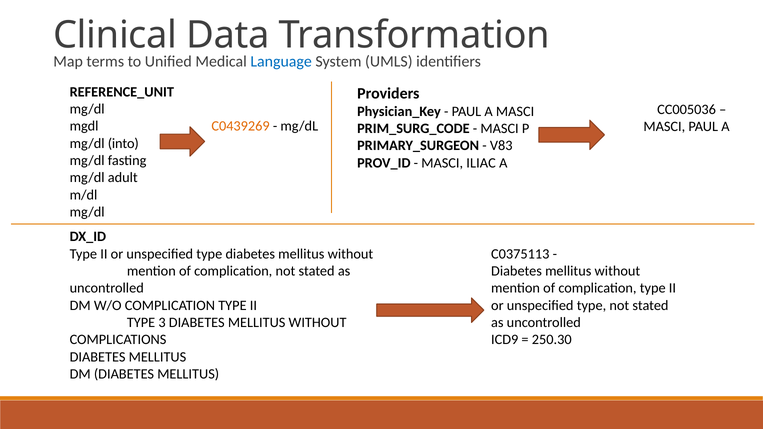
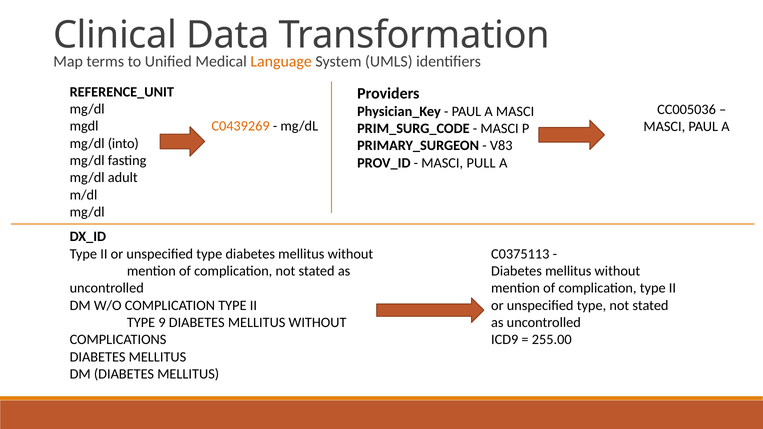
Language colour: blue -> orange
ILIAC: ILIAC -> PULL
3: 3 -> 9
250.30: 250.30 -> 255.00
